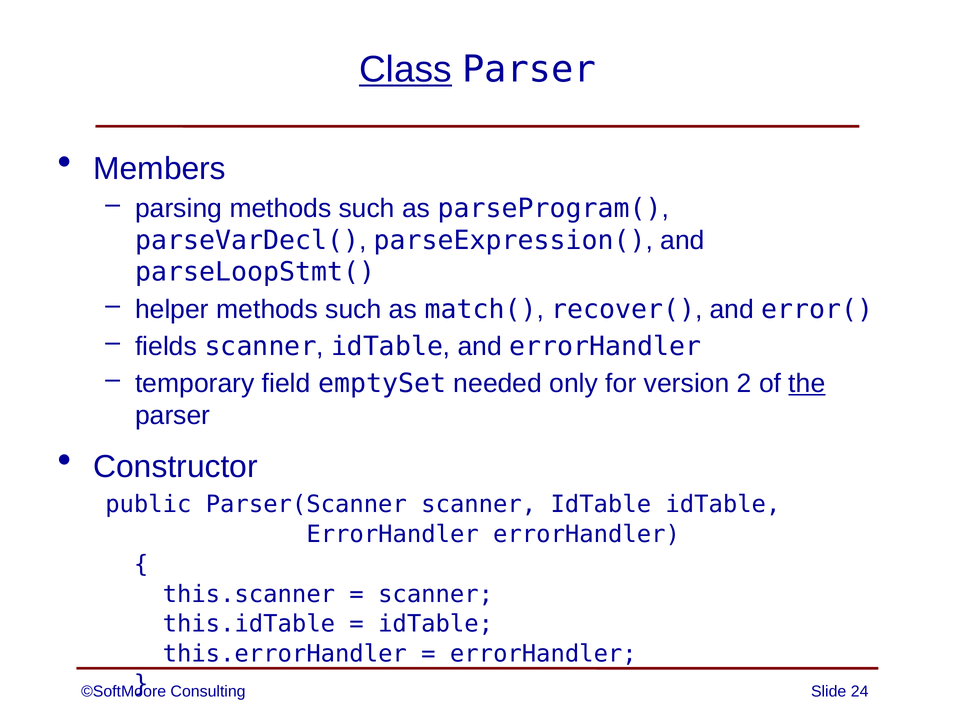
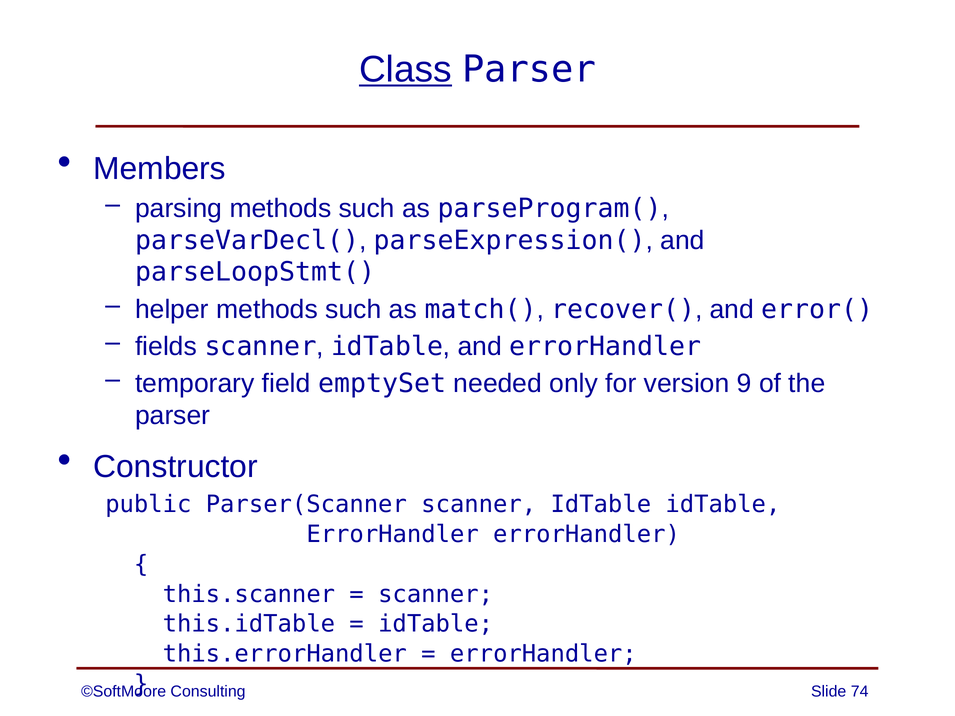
2: 2 -> 9
the underline: present -> none
24: 24 -> 74
